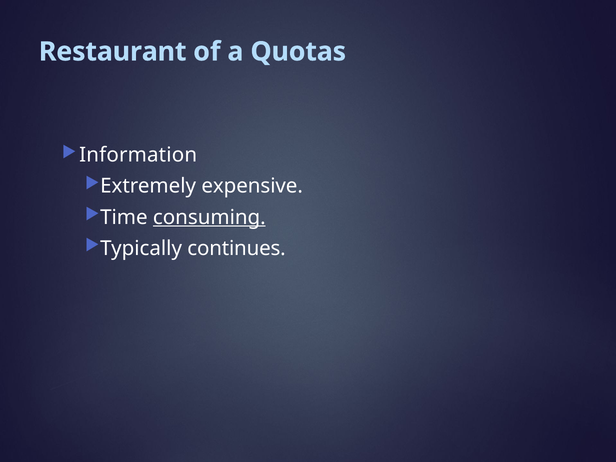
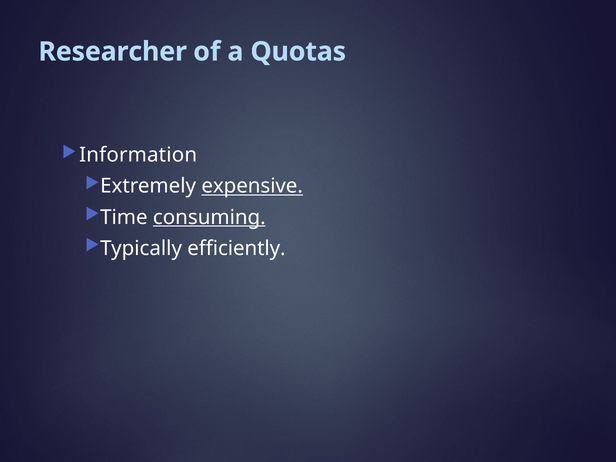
Restaurant: Restaurant -> Researcher
expensive underline: none -> present
continues: continues -> efficiently
